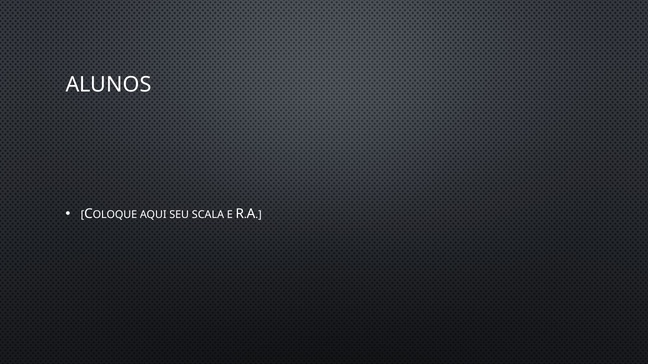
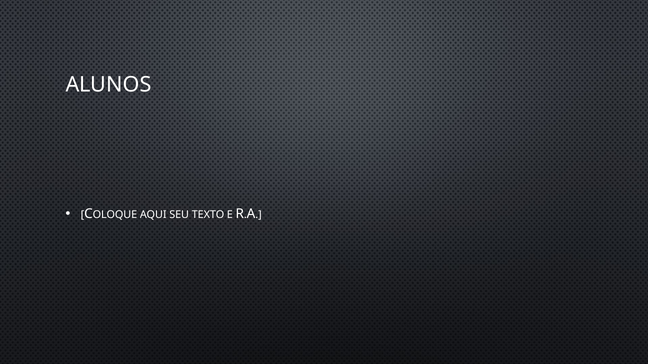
SCALA: SCALA -> TEXTO
